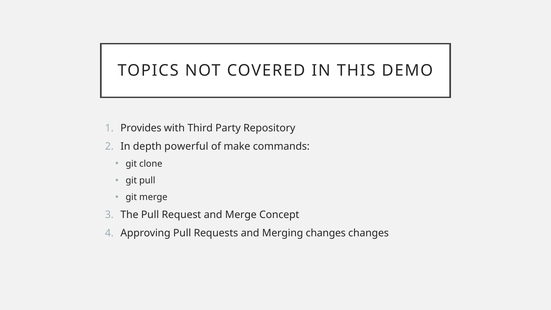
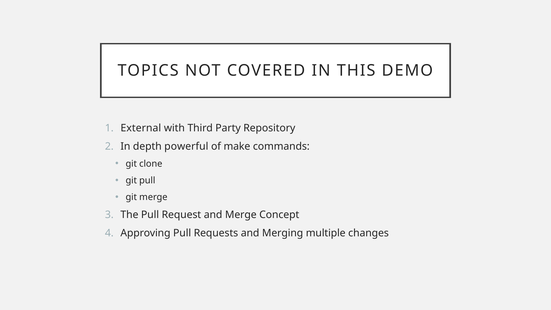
Provides: Provides -> External
Merging changes: changes -> multiple
